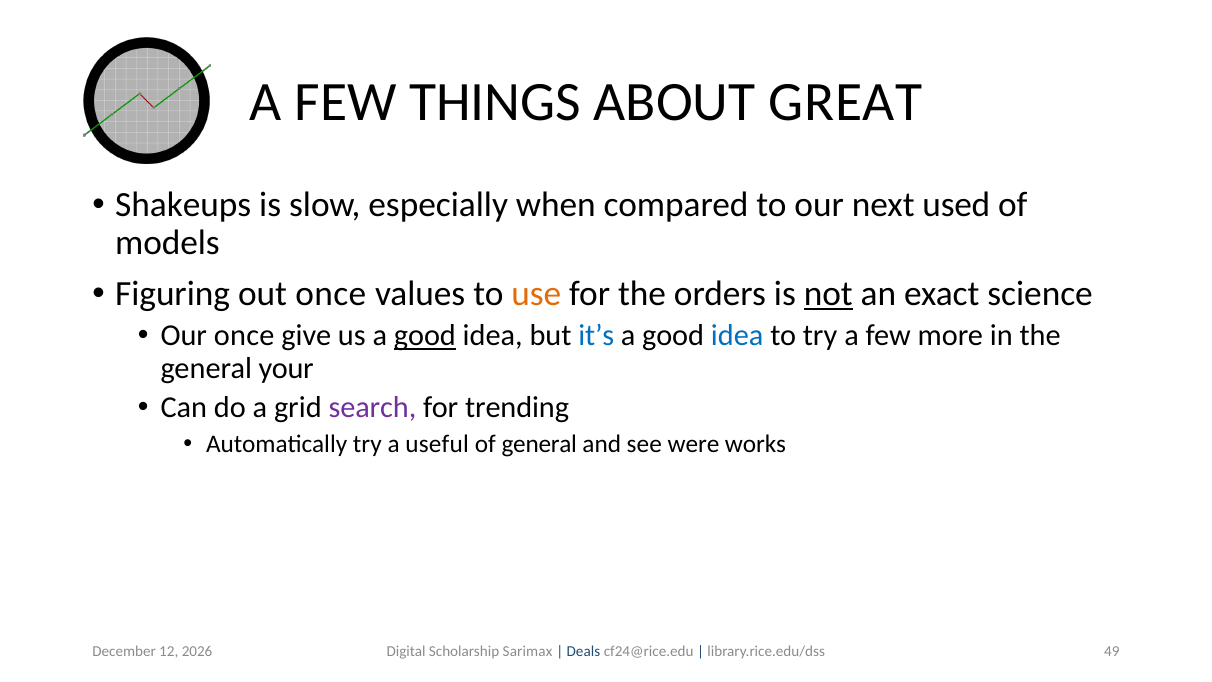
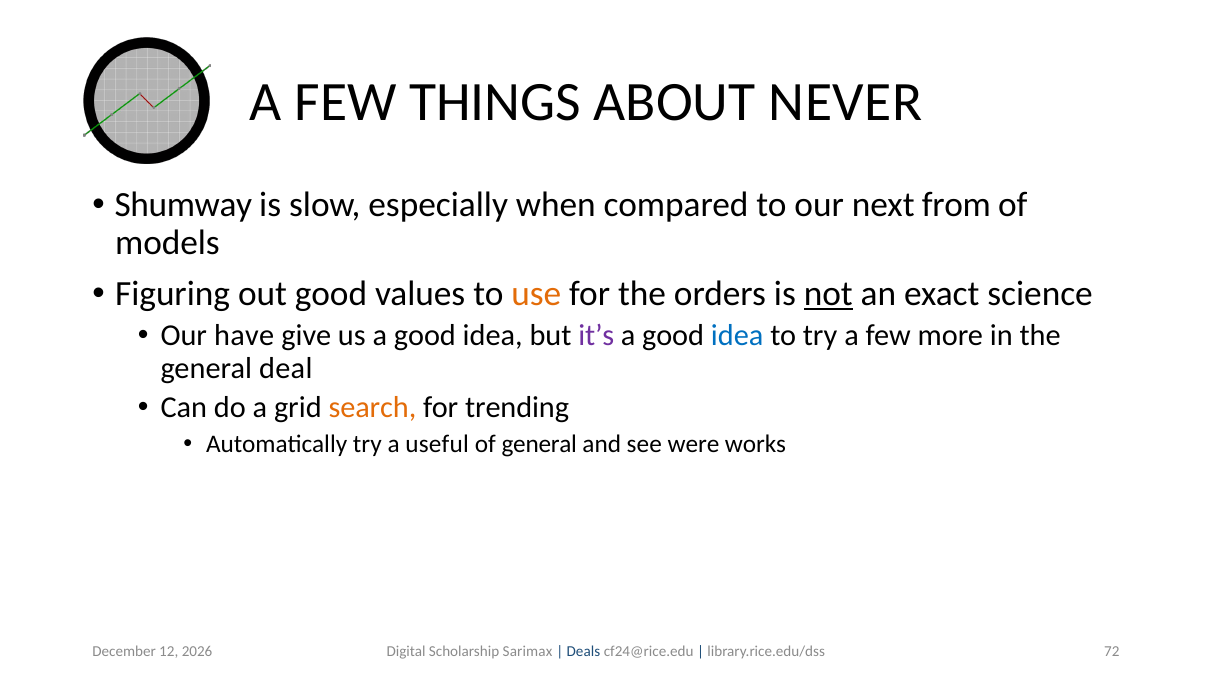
GREAT: GREAT -> NEVER
Shakeups: Shakeups -> Shumway
used: used -> from
out once: once -> good
Our once: once -> have
good at (425, 336) underline: present -> none
it’s colour: blue -> purple
your: your -> deal
search colour: purple -> orange
49: 49 -> 72
